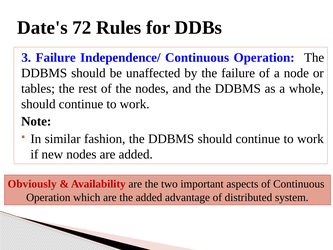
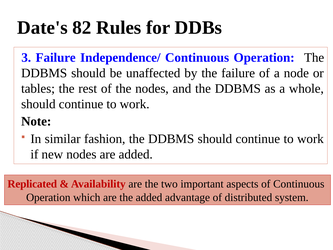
72: 72 -> 82
Obviously: Obviously -> Replicated
